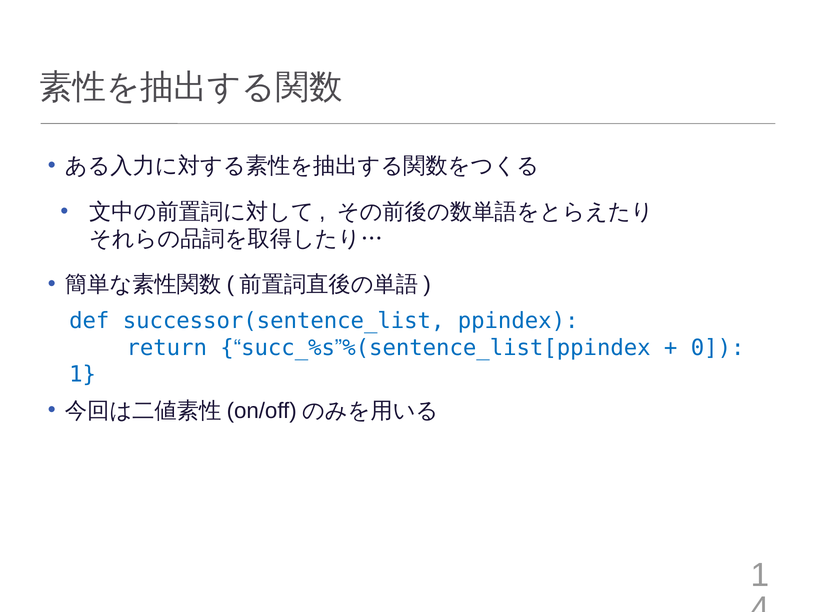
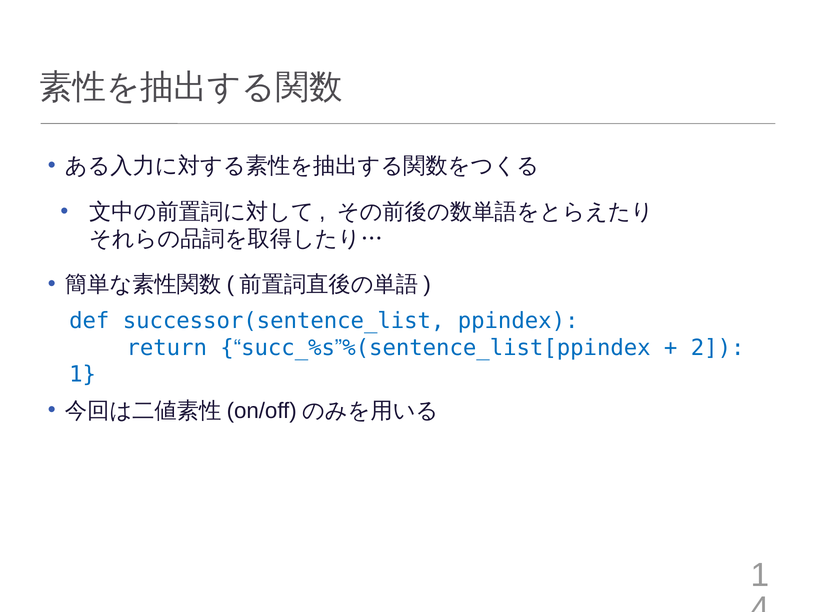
0: 0 -> 2
